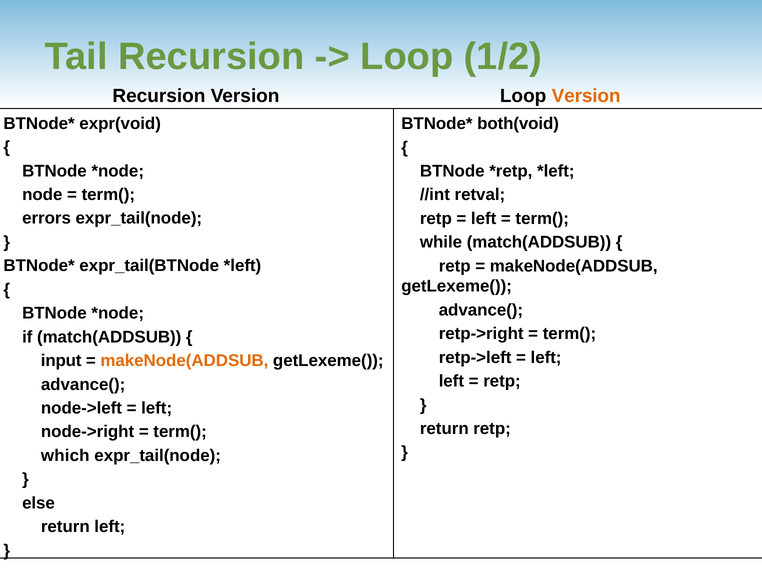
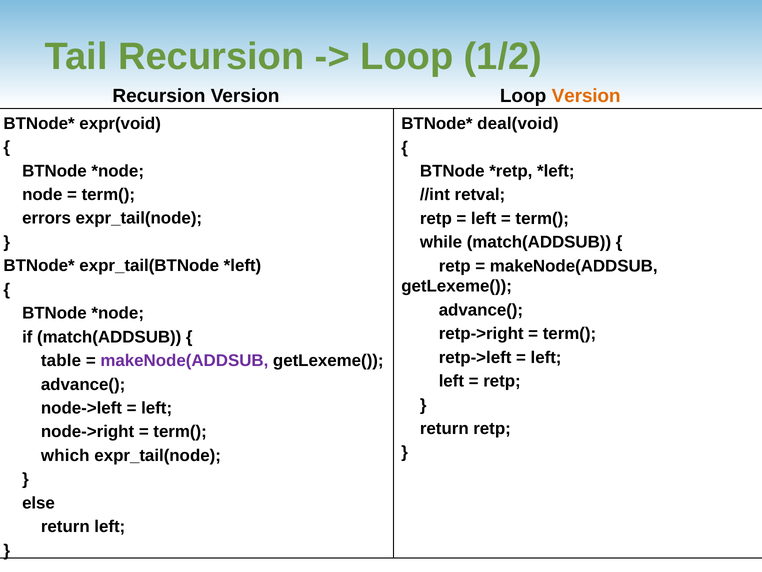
both(void: both(void -> deal(void
input: input -> table
makeNode(ADDSUB at (184, 360) colour: orange -> purple
